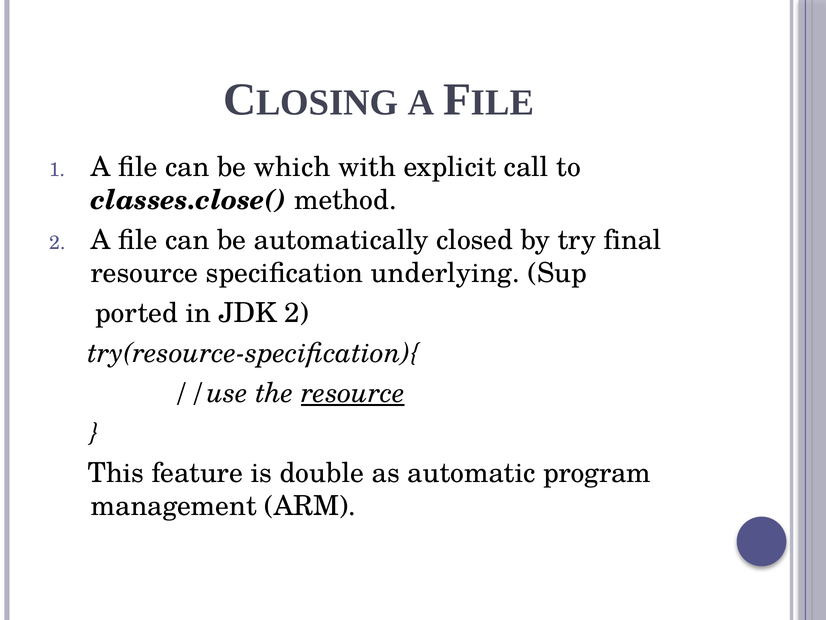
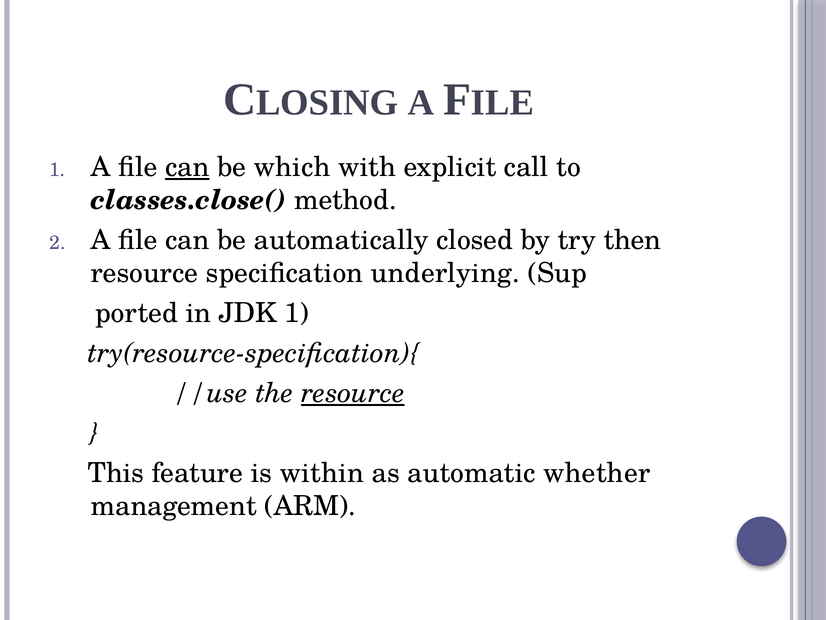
can at (187, 167) underline: none -> present
final: final -> then
JDK 2: 2 -> 1
double: double -> within
program: program -> whether
